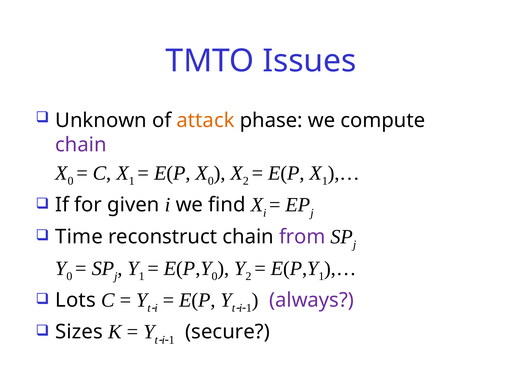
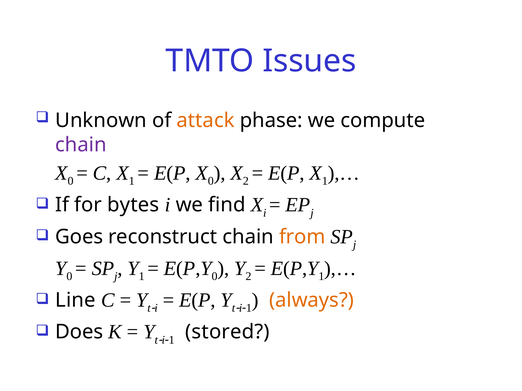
given: given -> bytes
Time: Time -> Goes
from colour: purple -> orange
Lots: Lots -> Line
always colour: purple -> orange
Sizes: Sizes -> Does
secure: secure -> stored
